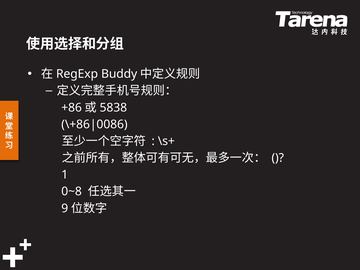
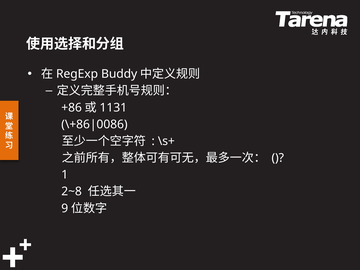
5838: 5838 -> 1131
0~8: 0~8 -> 2~8
